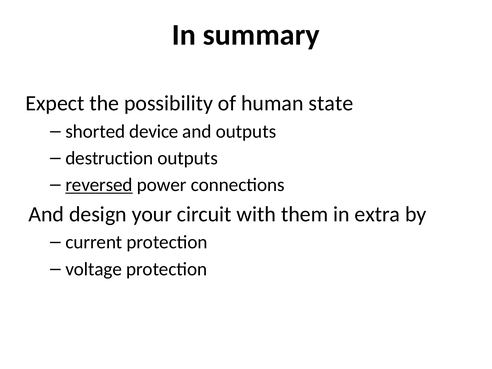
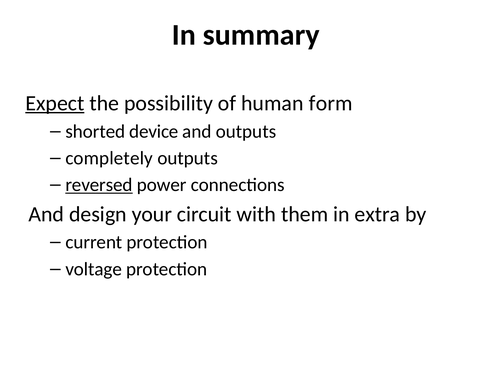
Expect underline: none -> present
state: state -> form
destruction: destruction -> completely
